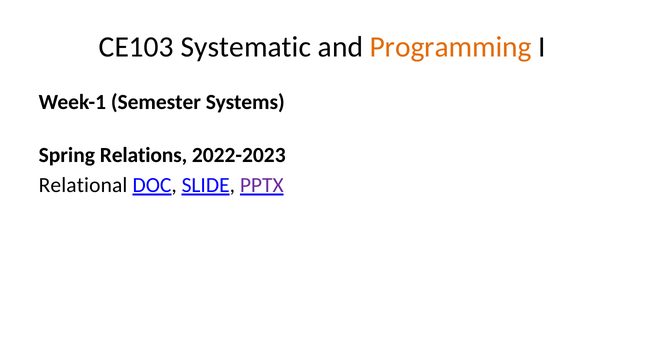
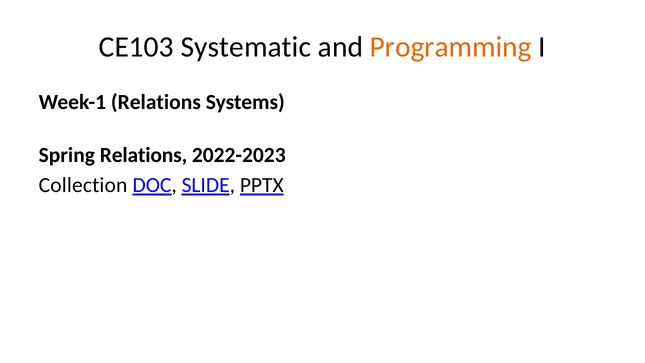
Week-1 Semester: Semester -> Relations
Relational: Relational -> Collection
PPTX colour: purple -> black
